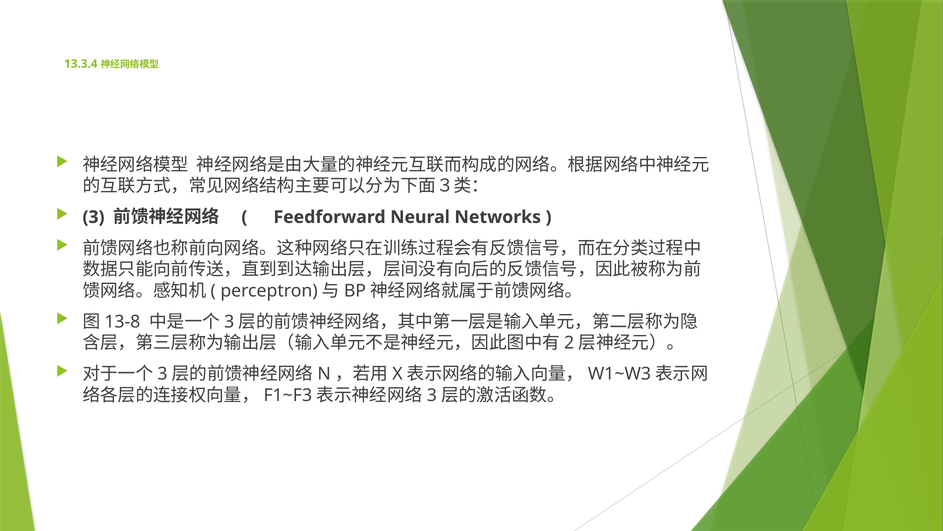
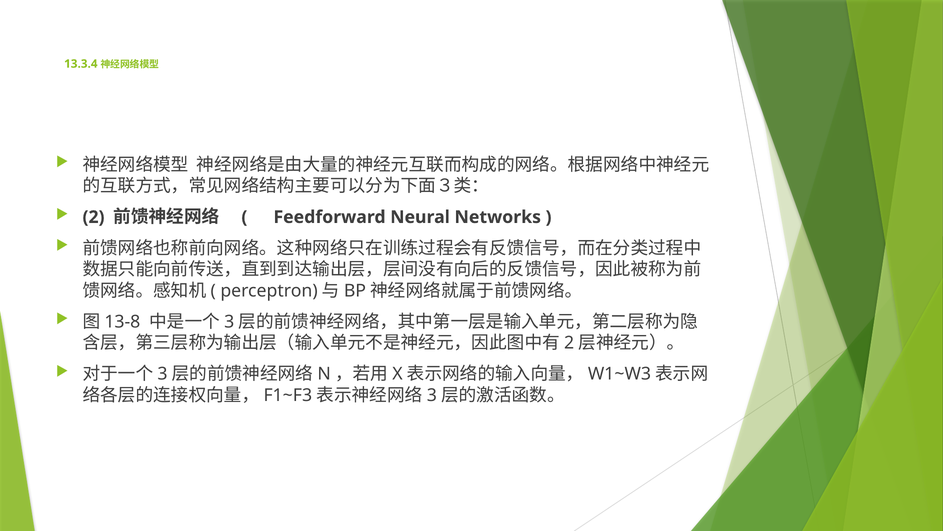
3: 3 -> 2
